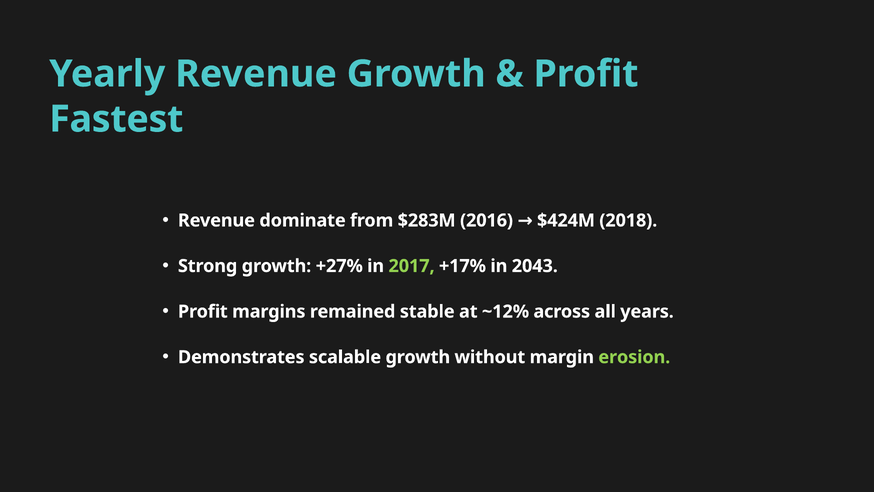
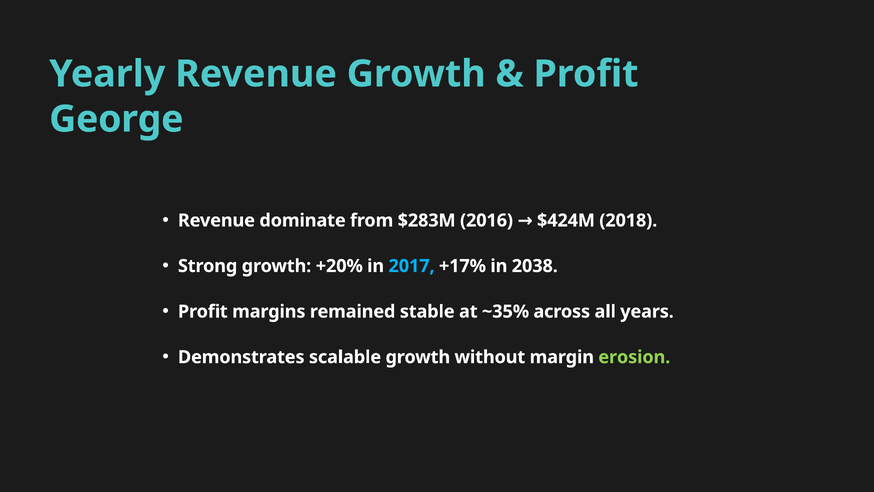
Fastest: Fastest -> George
+27%: +27% -> +20%
2017 colour: light green -> light blue
2043: 2043 -> 2038
~12%: ~12% -> ~35%
